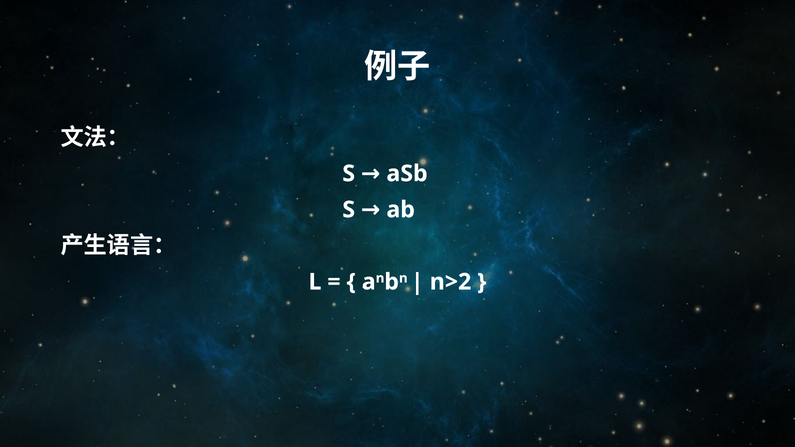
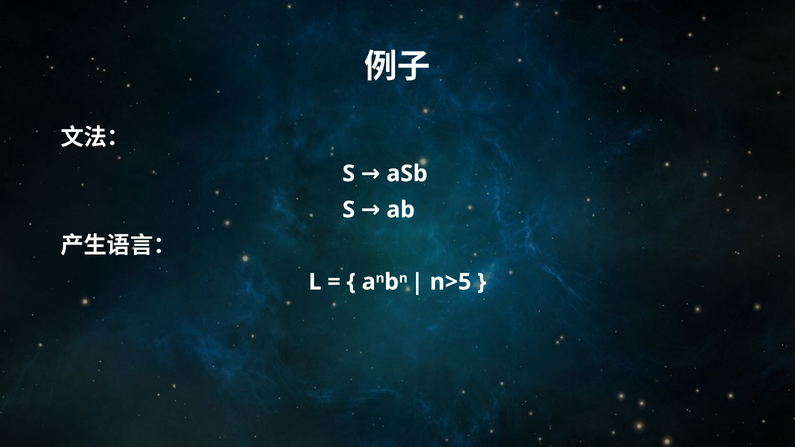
n>2: n>2 -> n>5
